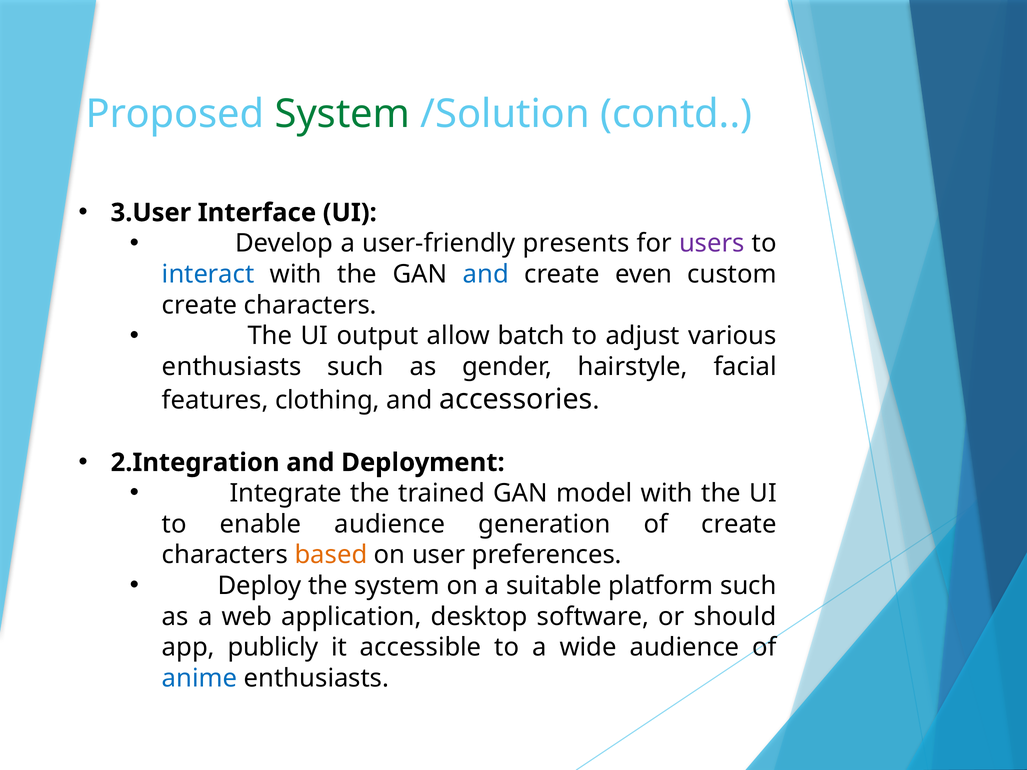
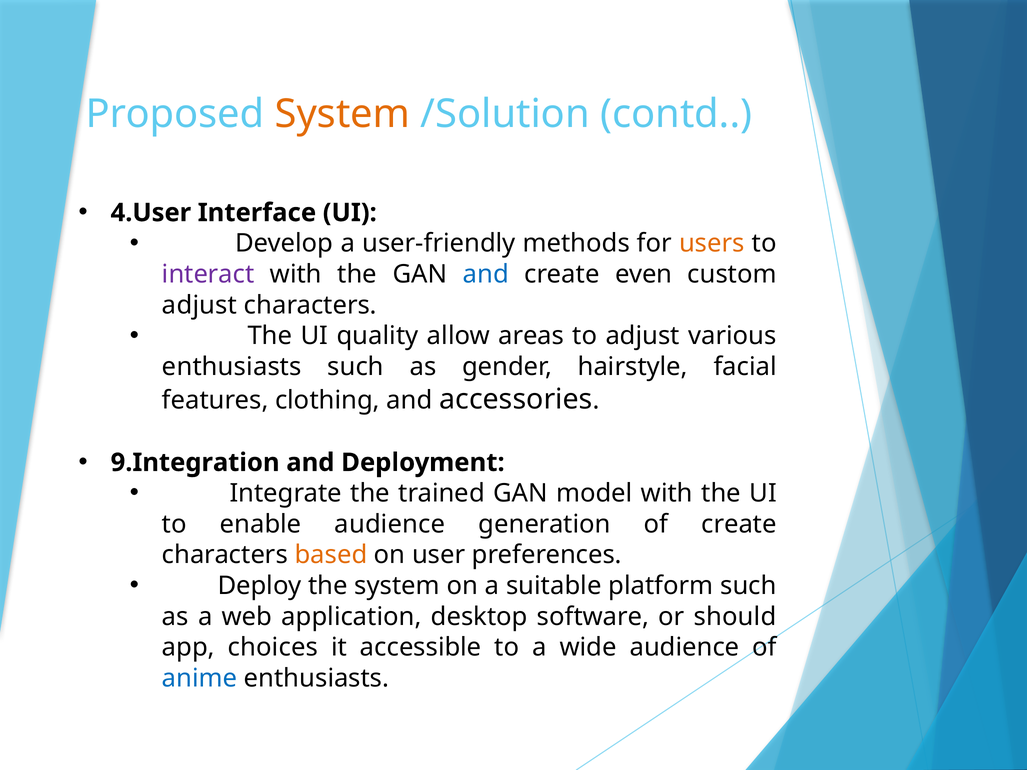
System at (343, 114) colour: green -> orange
3.User: 3.User -> 4.User
presents: presents -> methods
users colour: purple -> orange
interact colour: blue -> purple
create at (200, 305): create -> adjust
output: output -> quality
batch: batch -> areas
2.Integration: 2.Integration -> 9.Integration
publicly: publicly -> choices
